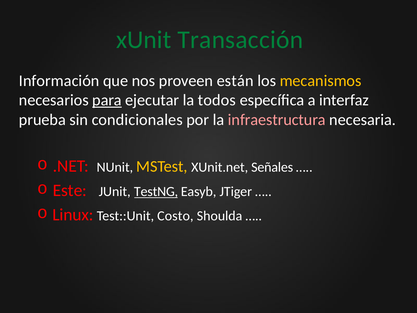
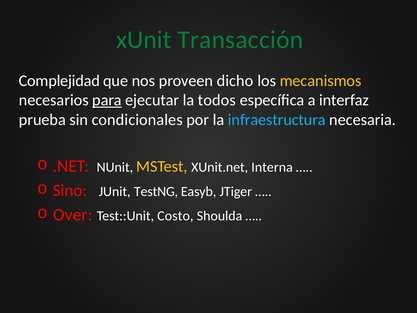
Información: Información -> Complejidad
están: están -> dicho
infraestructura colour: pink -> light blue
Señales: Señales -> Interna
Este: Este -> Sino
TestNG underline: present -> none
Linux: Linux -> Over
